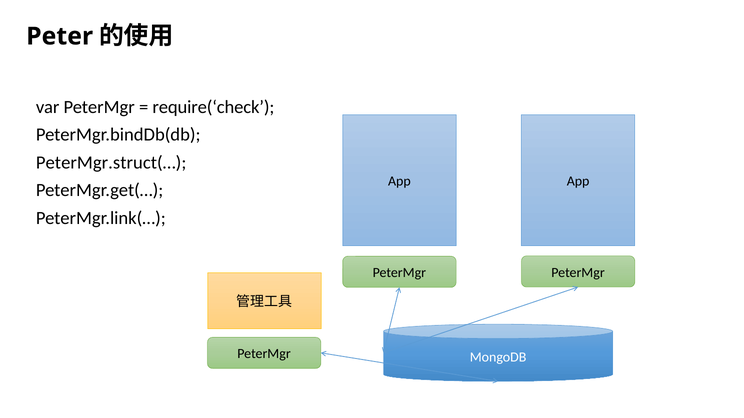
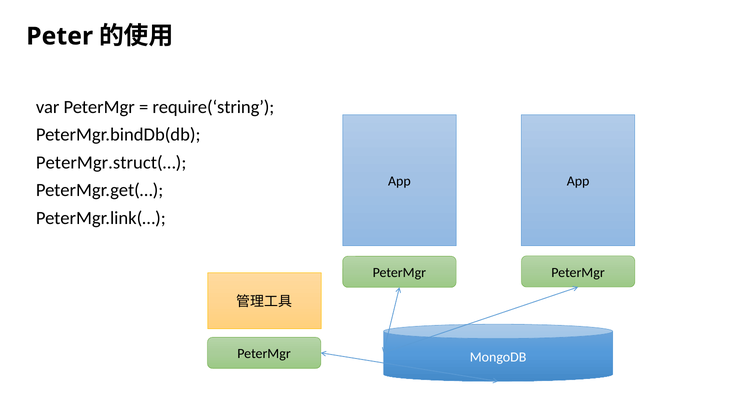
require(‘check: require(‘check -> require(‘string
